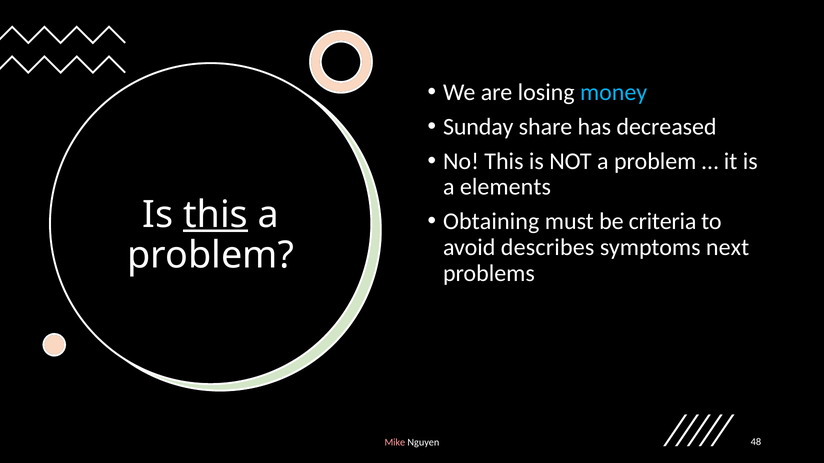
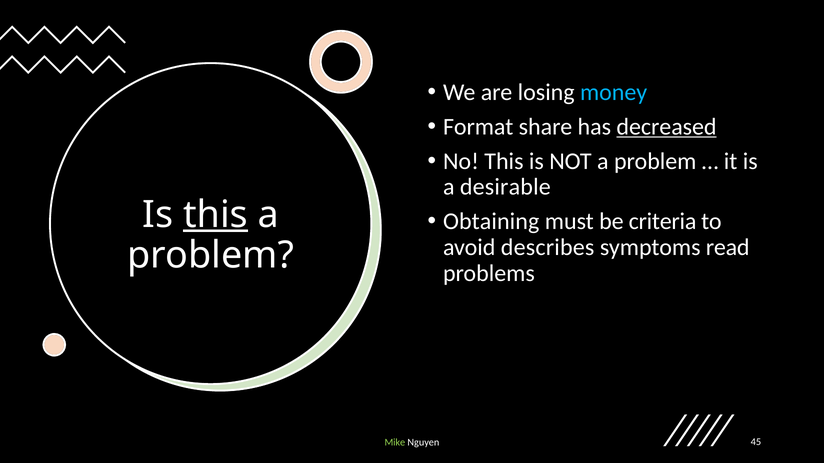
Sunday: Sunday -> Format
decreased underline: none -> present
elements: elements -> desirable
next: next -> read
Mike colour: pink -> light green
48: 48 -> 45
